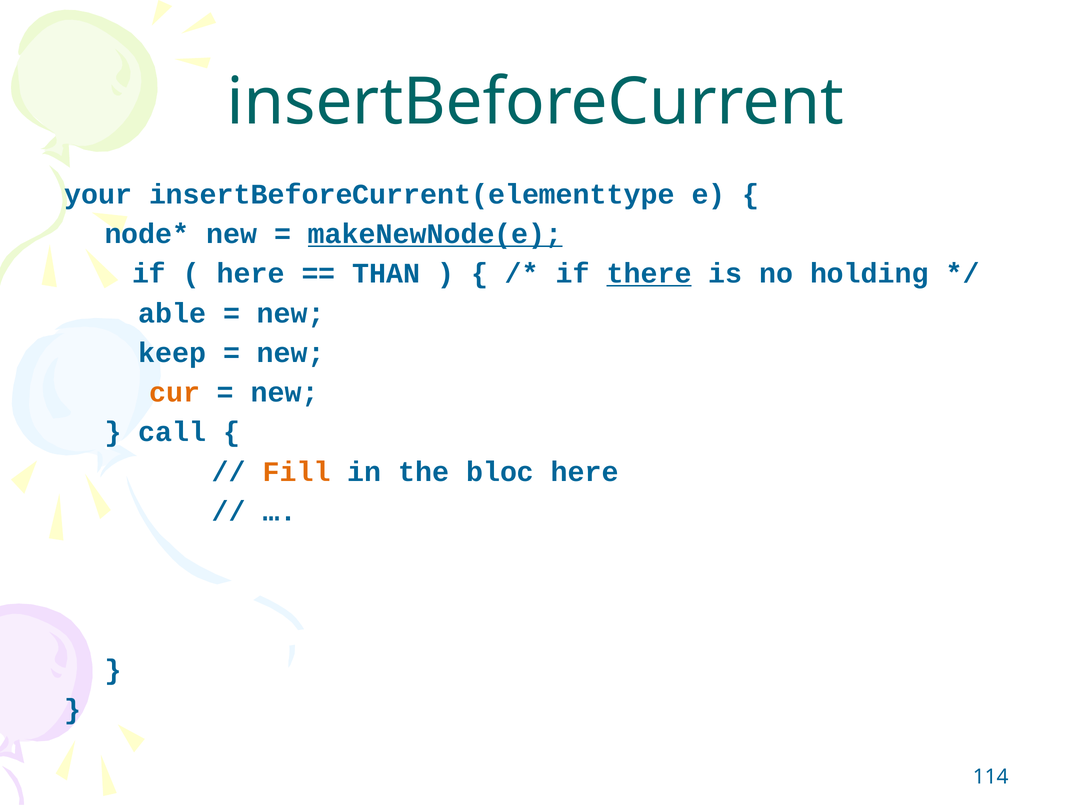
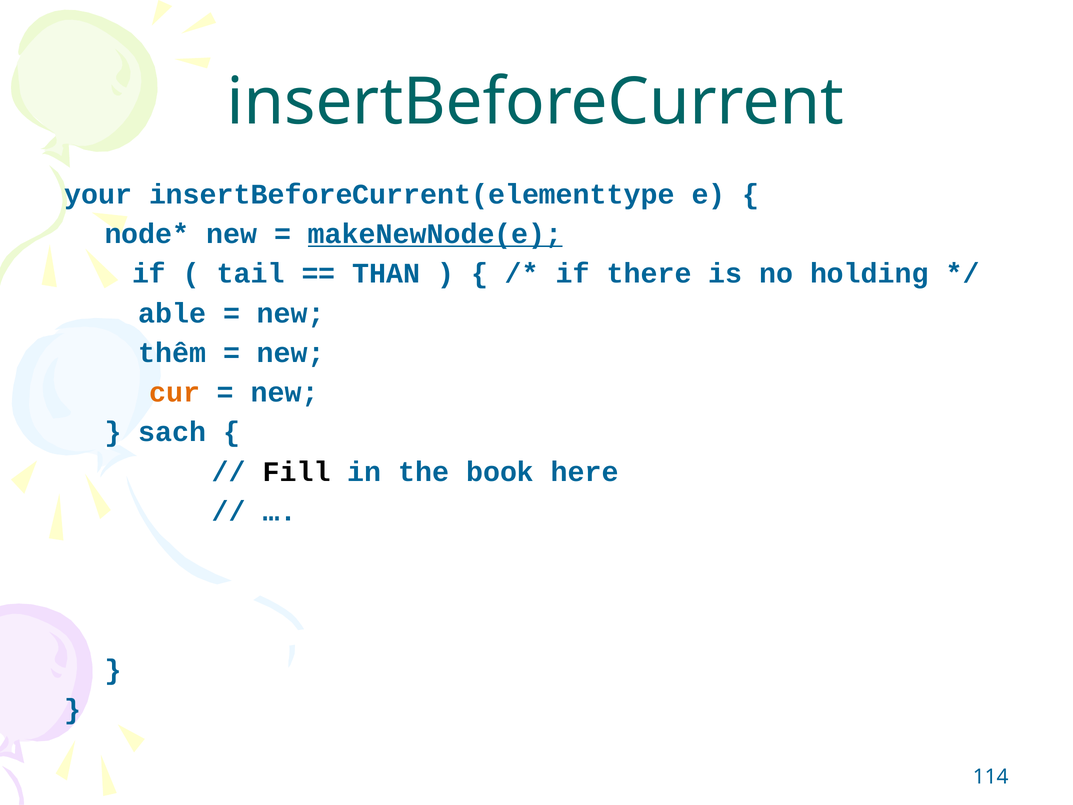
here at (251, 273): here -> tail
there underline: present -> none
keep: keep -> thêm
call: call -> sach
Fill colour: orange -> black
bloc: bloc -> book
